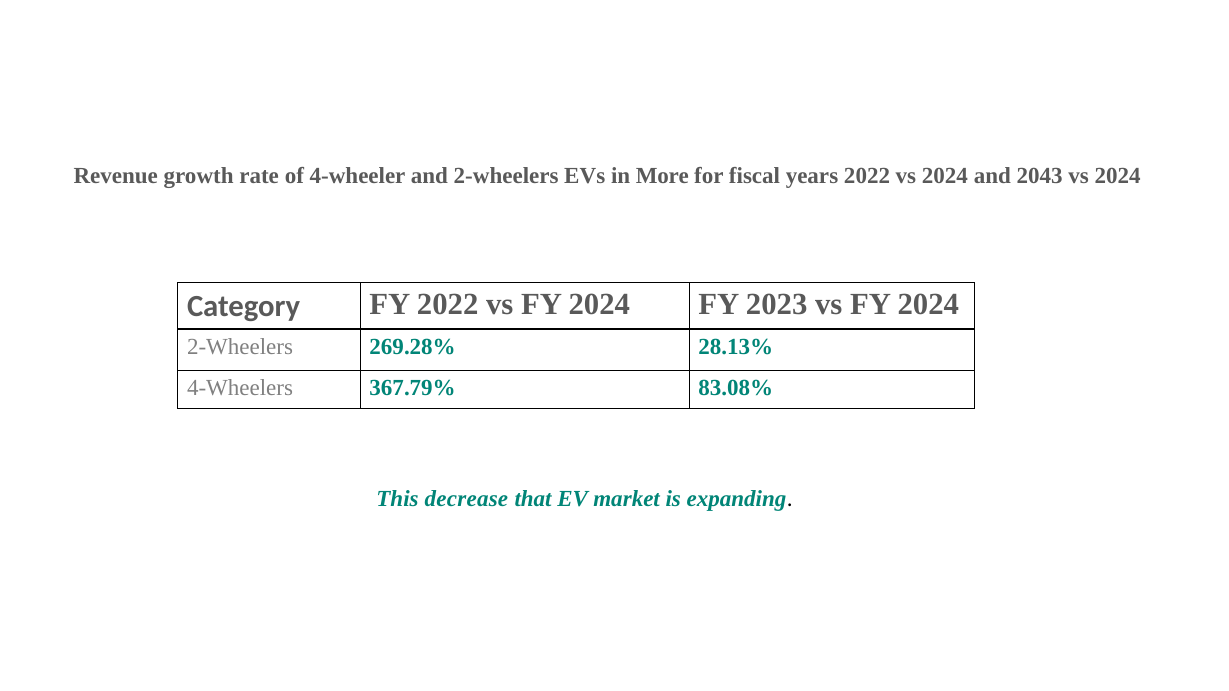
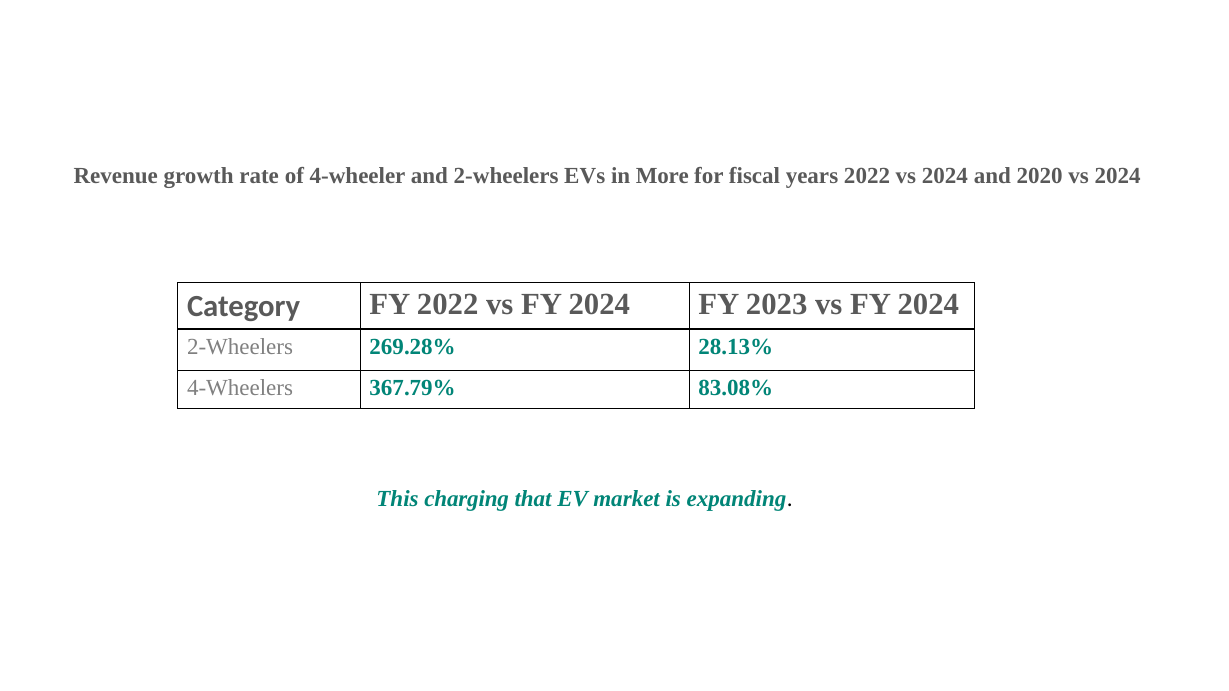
2043: 2043 -> 2020
decrease: decrease -> charging
